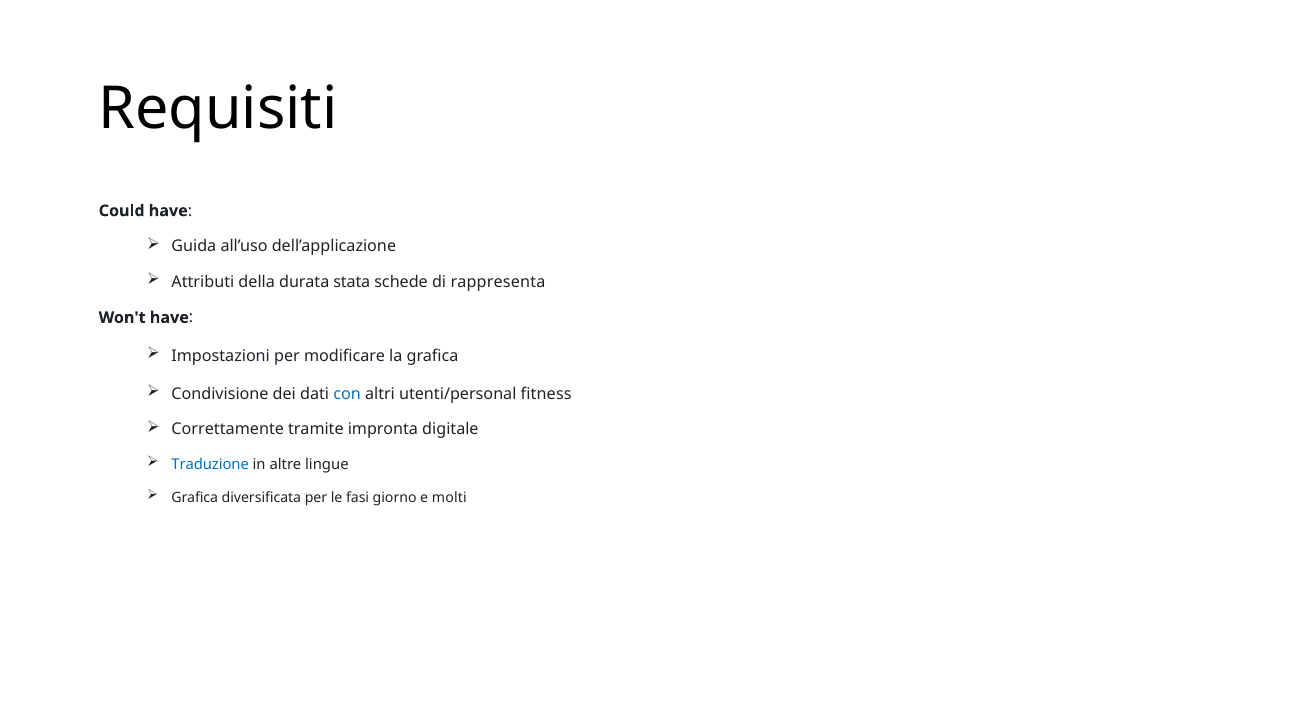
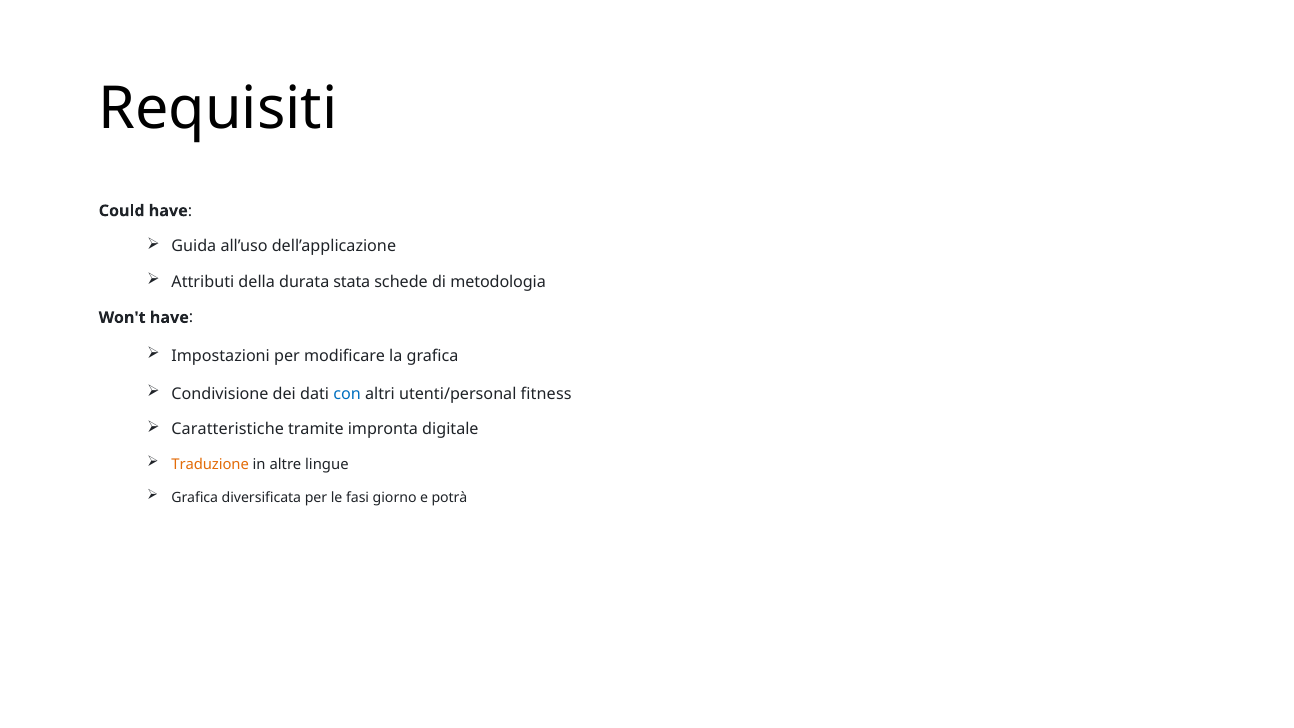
rappresenta: rappresenta -> metodologia
Correttamente: Correttamente -> Caratteristiche
Traduzione colour: blue -> orange
molti: molti -> potrà
